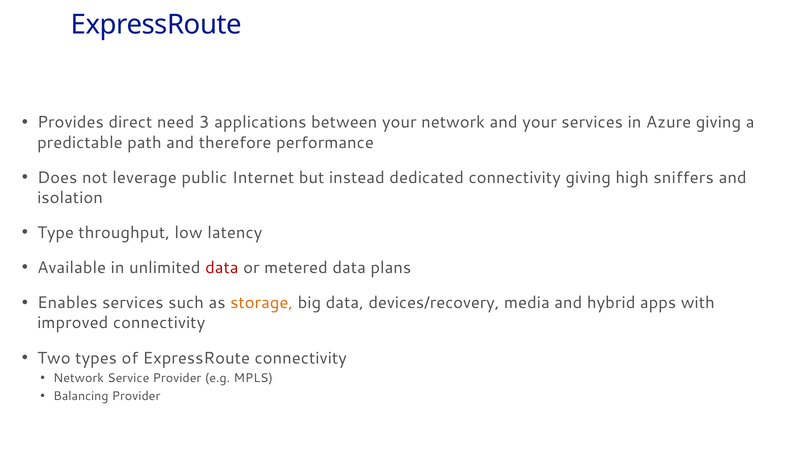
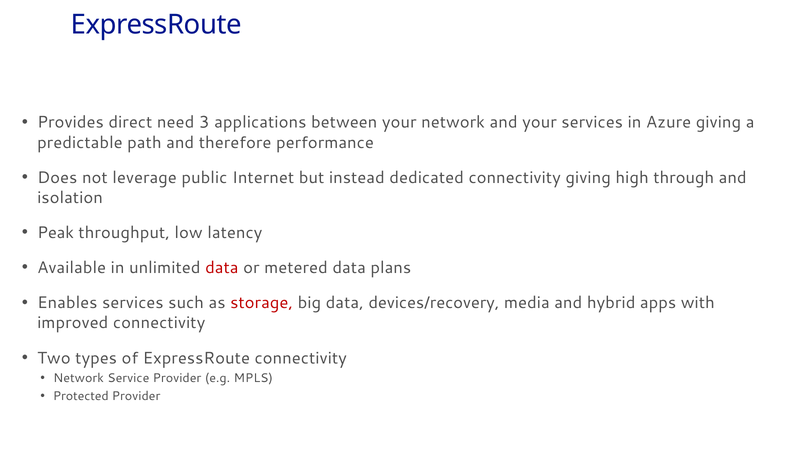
sniffers: sniffers -> through
Type: Type -> Peak
storage colour: orange -> red
Balancing: Balancing -> Protected
